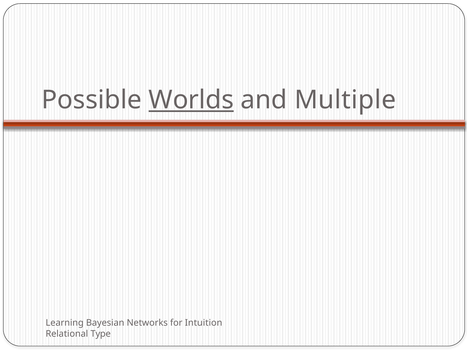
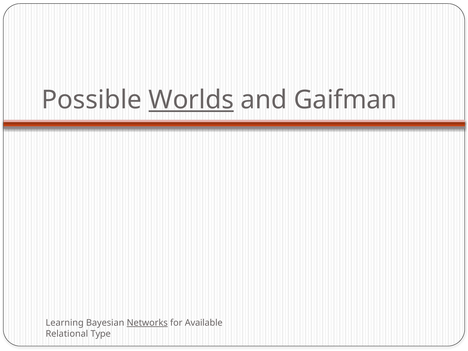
Multiple: Multiple -> Gaifman
Networks underline: none -> present
Intuition: Intuition -> Available
